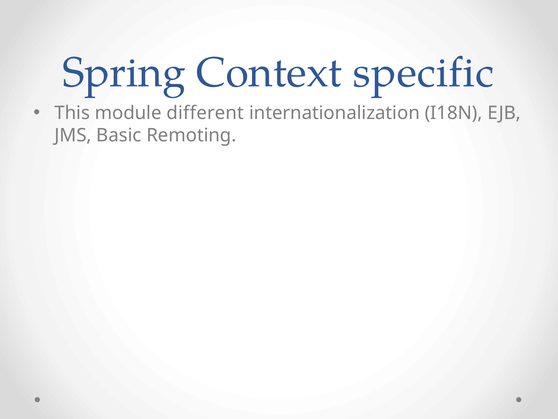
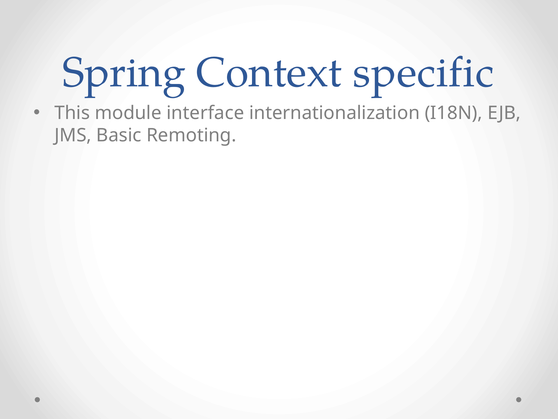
different: different -> interface
